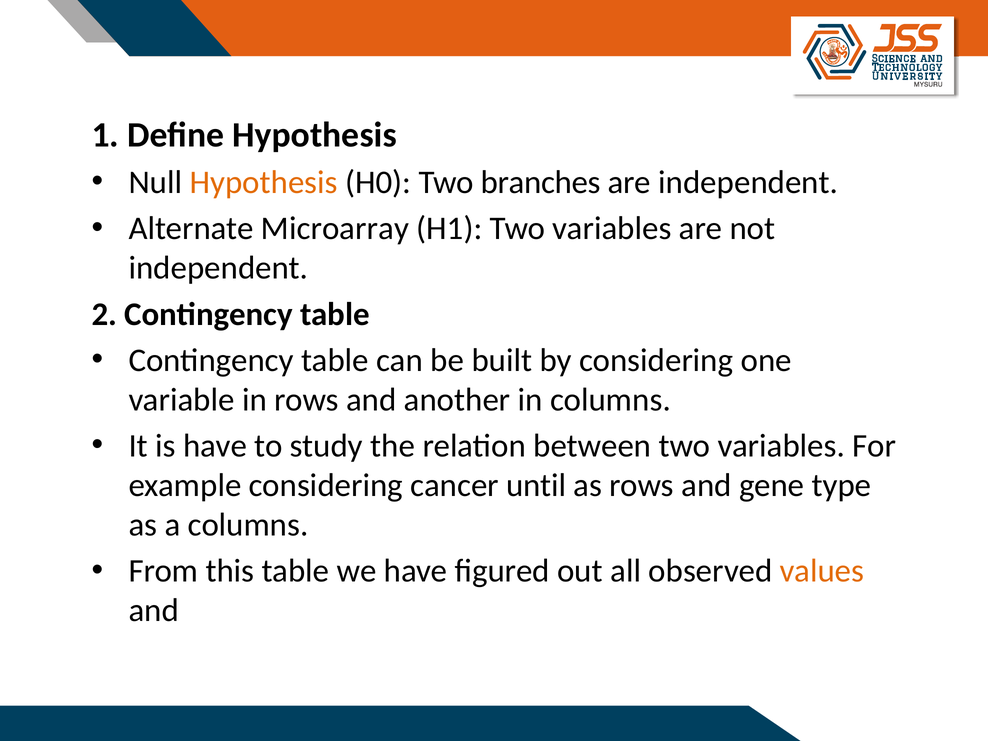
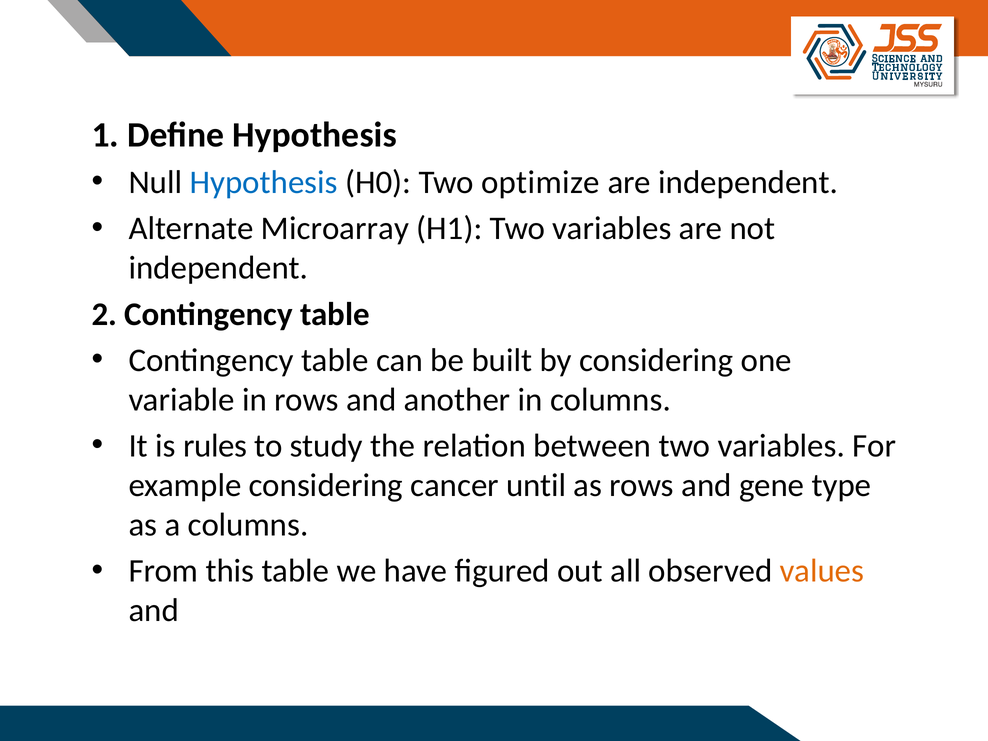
Hypothesis at (264, 182) colour: orange -> blue
branches: branches -> optimize
is have: have -> rules
